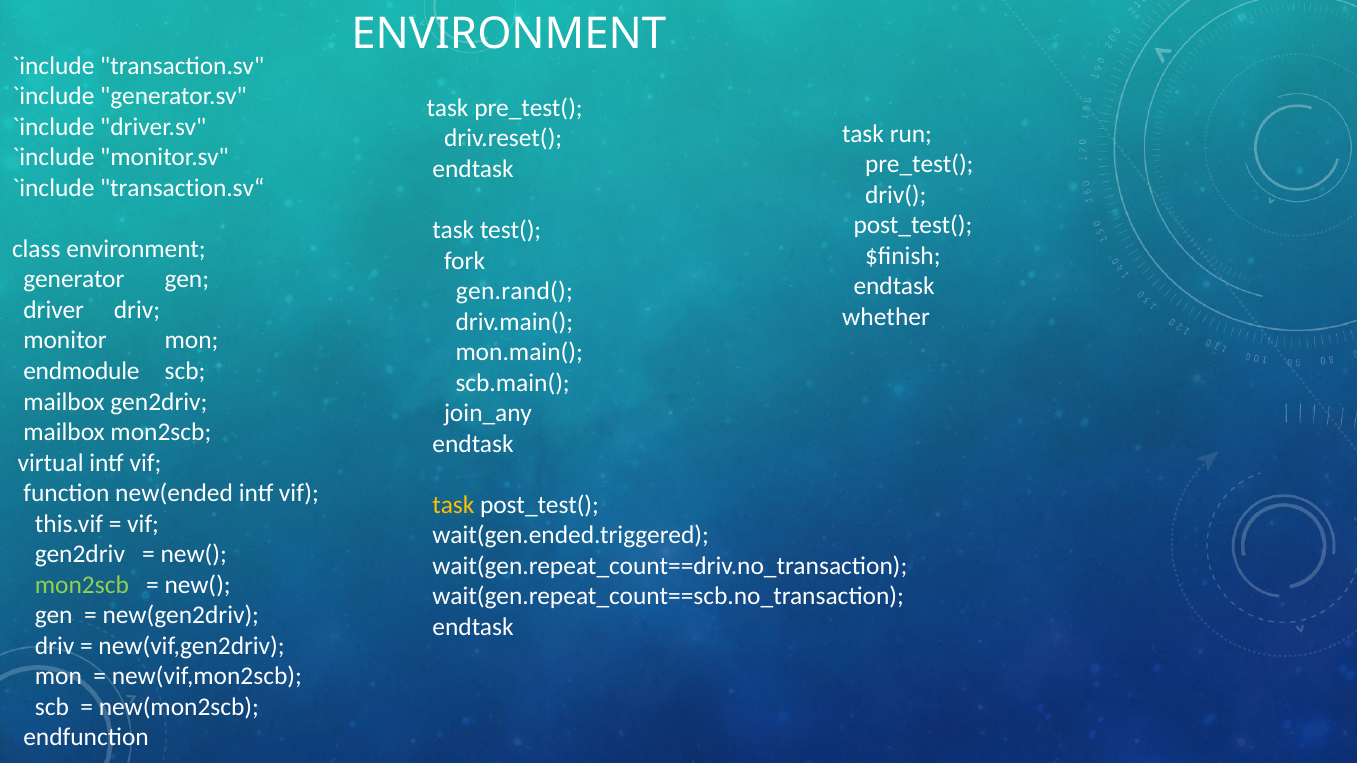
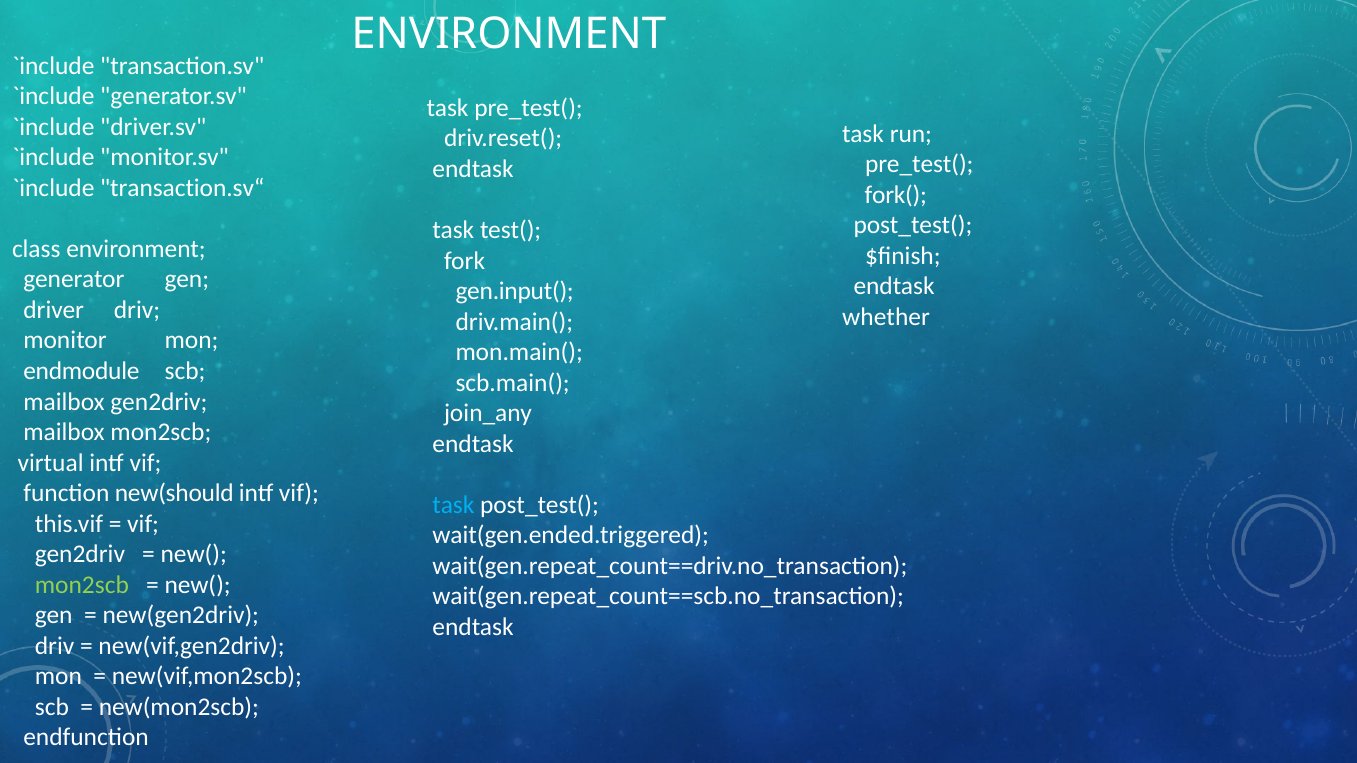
driv(: driv( -> fork(
gen.rand(: gen.rand( -> gen.input(
new(ended: new(ended -> new(should
task at (453, 505) colour: yellow -> light blue
